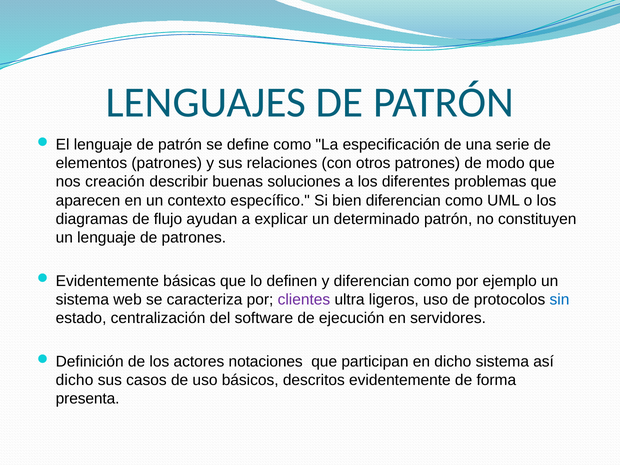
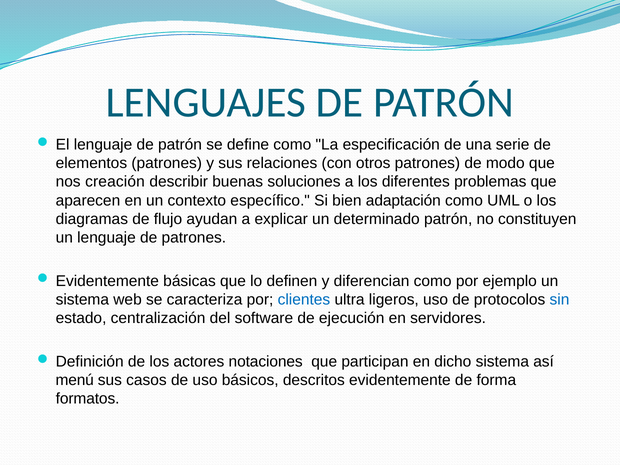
bien diferencian: diferencian -> adaptación
clientes colour: purple -> blue
dicho at (75, 380): dicho -> menú
presenta: presenta -> formatos
